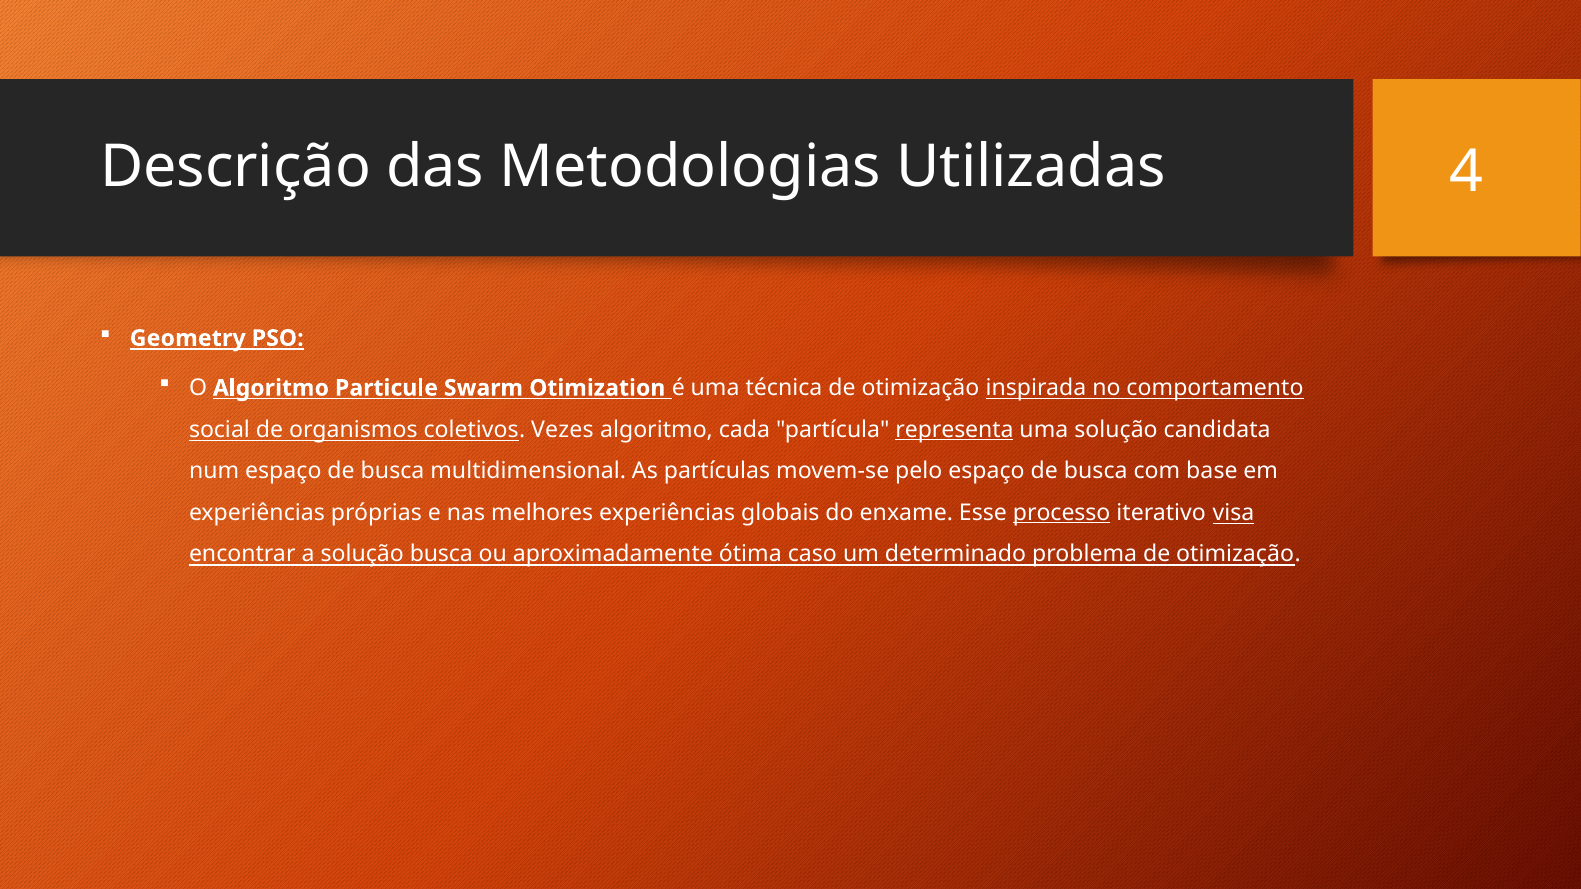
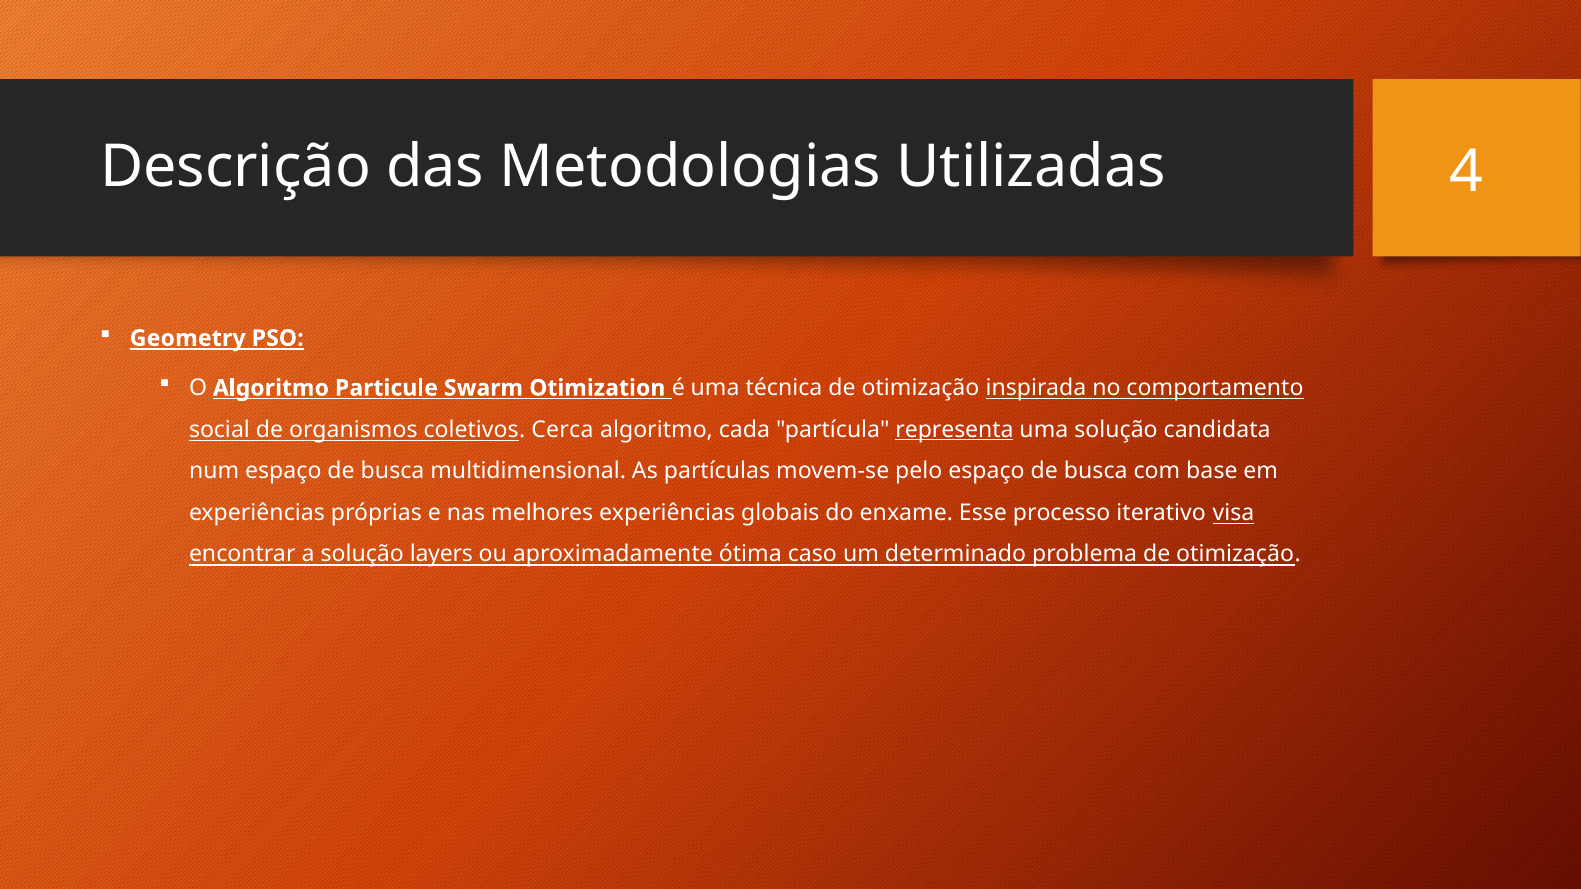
Vezes: Vezes -> Cerca
processo underline: present -> none
solução busca: busca -> layers
